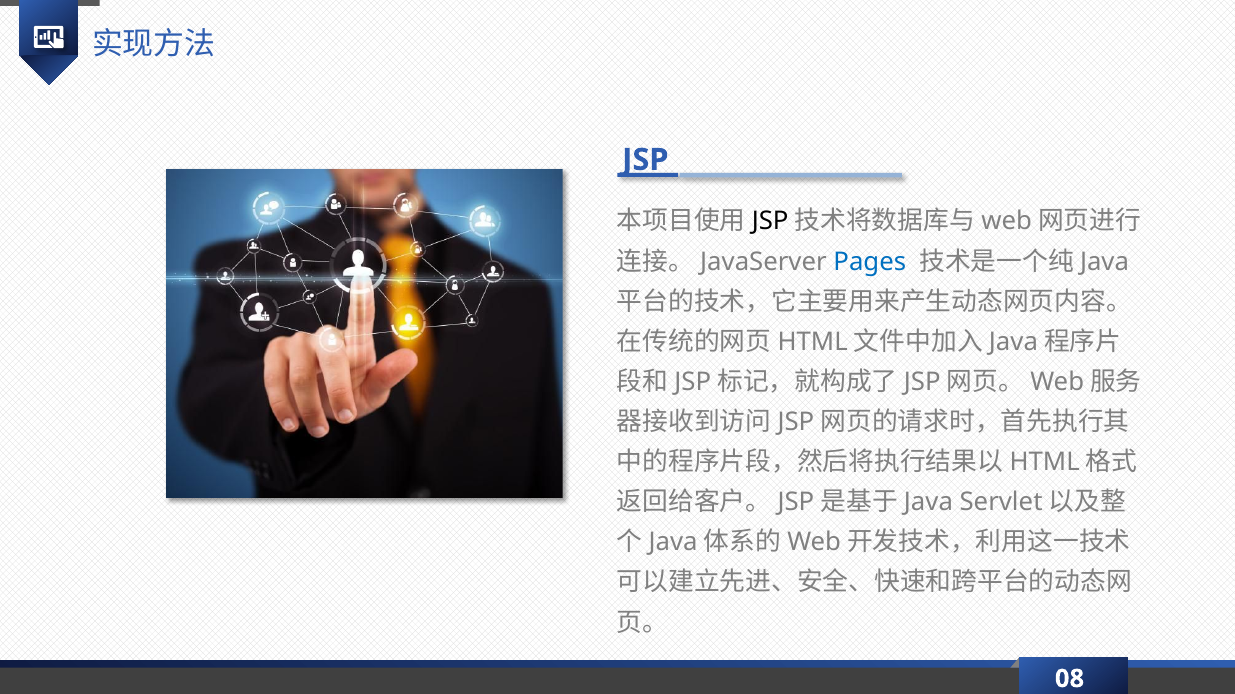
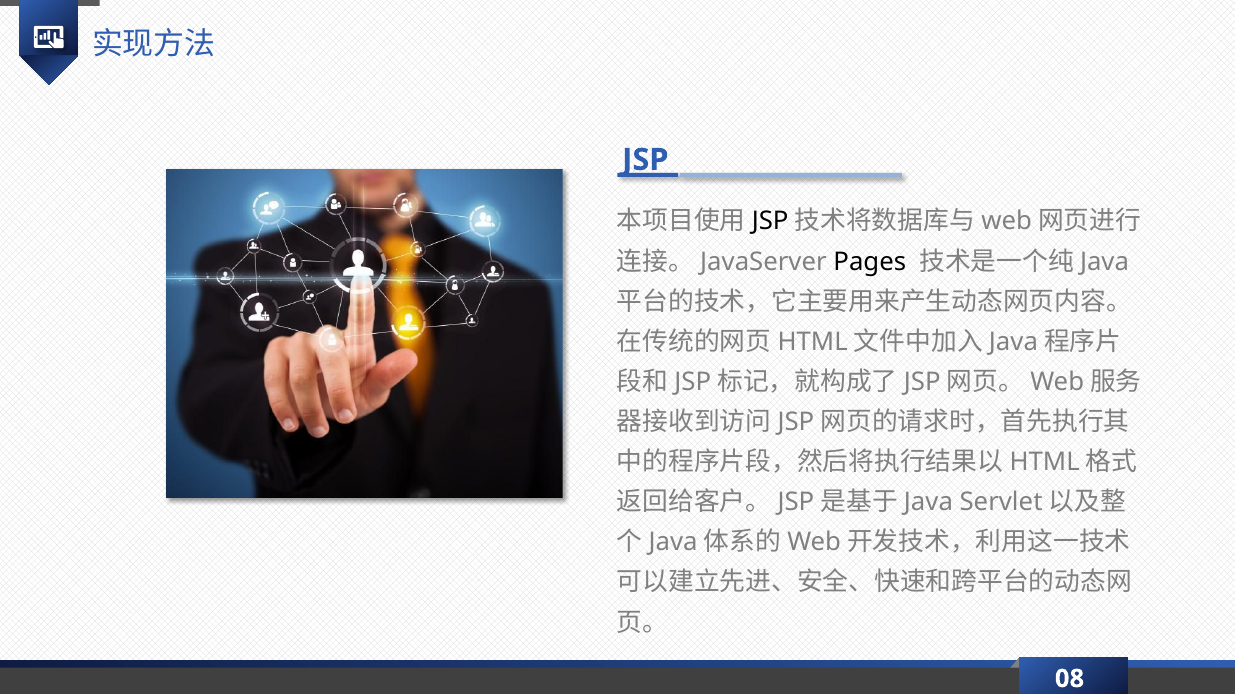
Pages colour: blue -> black
